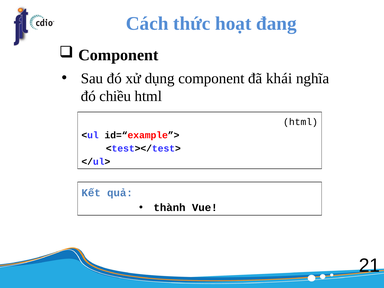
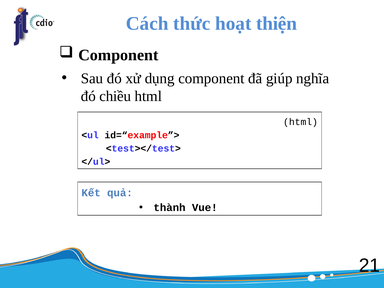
đang: đang -> thiện
khái: khái -> giúp
